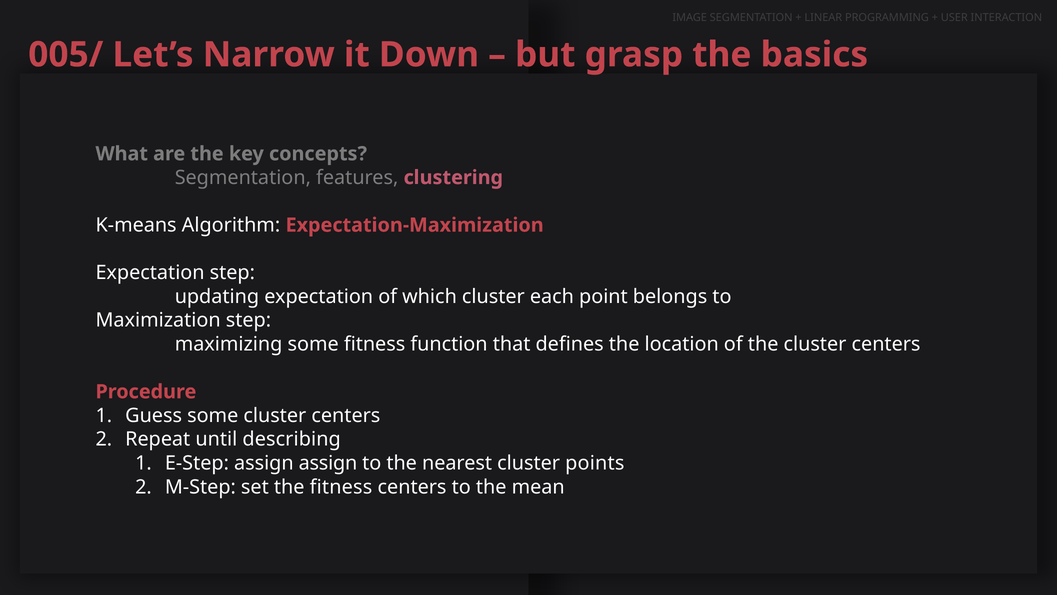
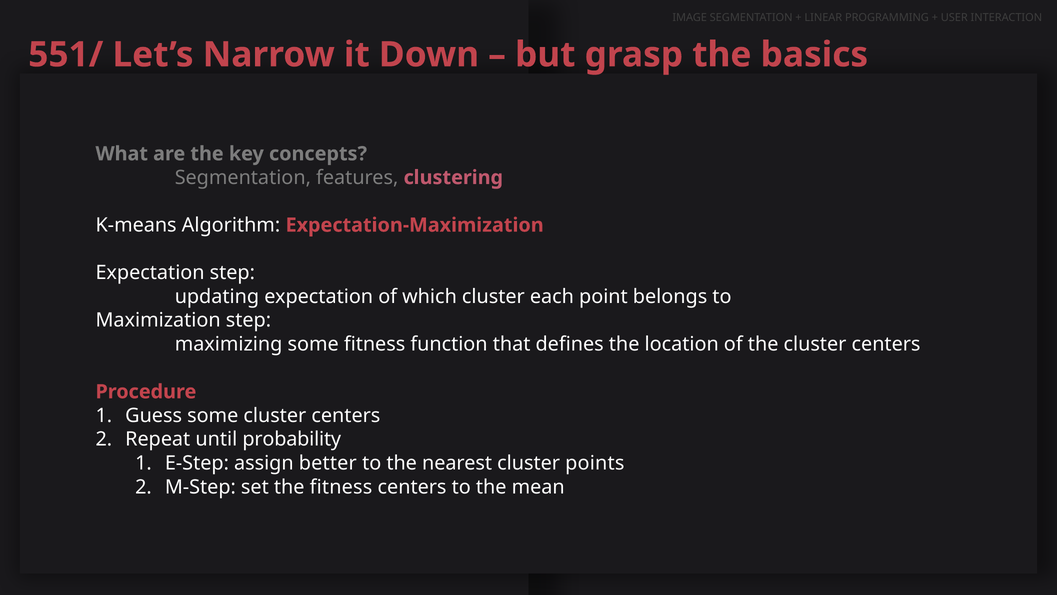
005/: 005/ -> 551/
describing: describing -> probability
assign assign: assign -> better
